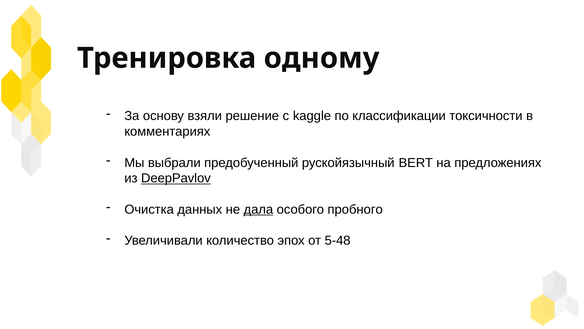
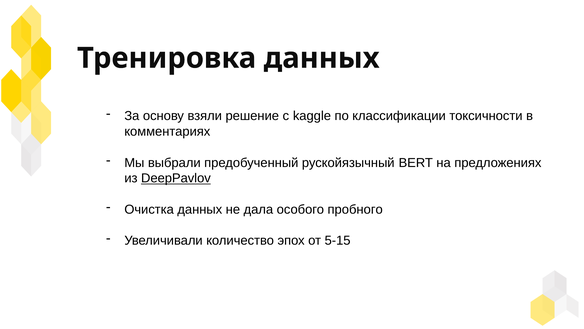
Тренировка одному: одному -> данных
дала underline: present -> none
5-48: 5-48 -> 5-15
